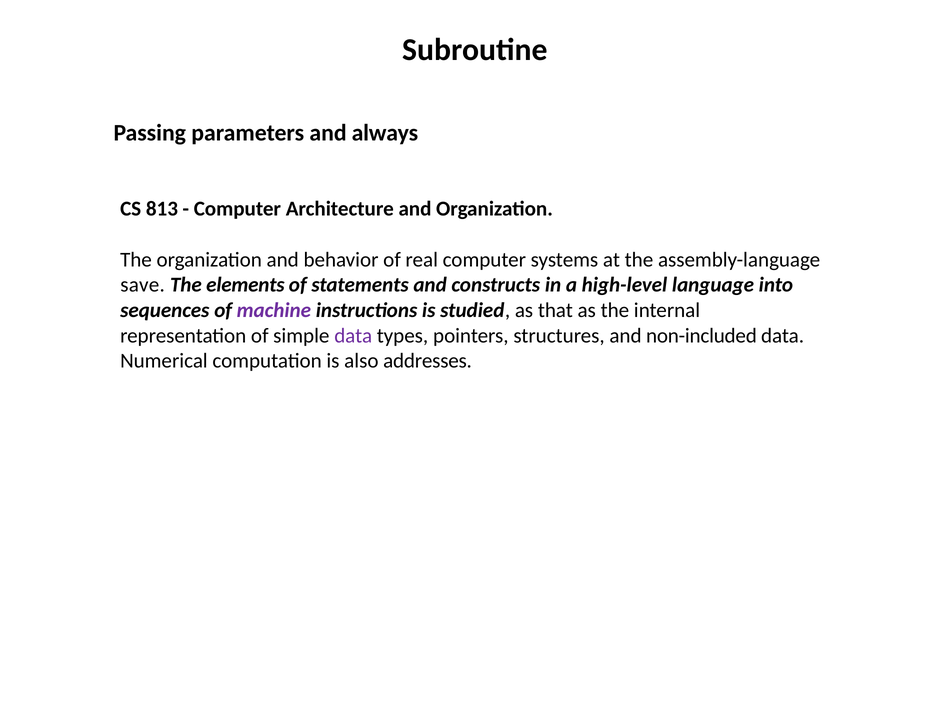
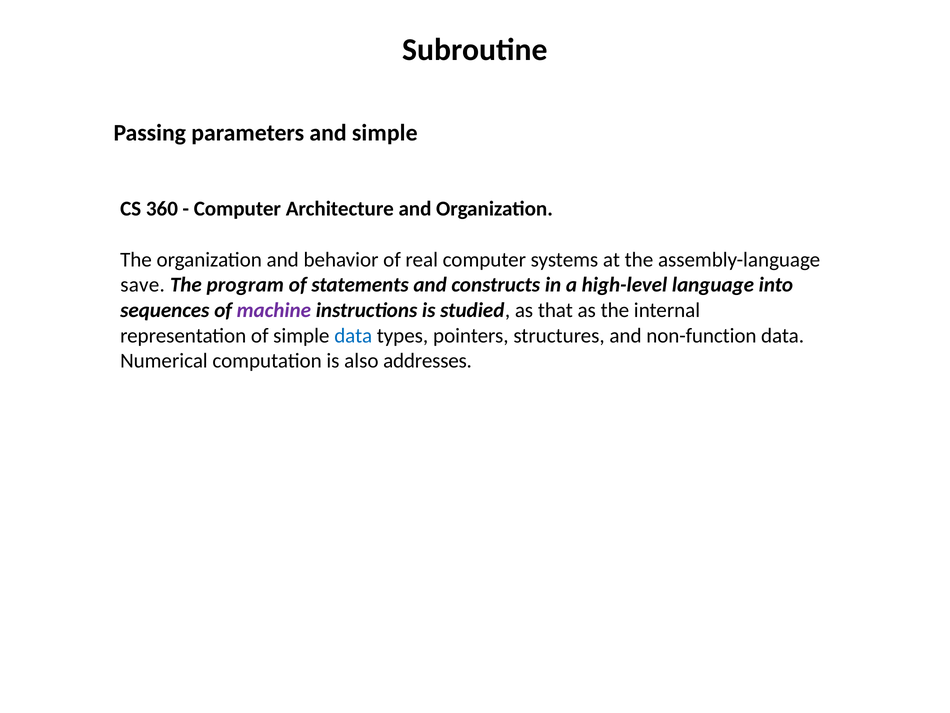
and always: always -> simple
813: 813 -> 360
elements: elements -> program
data at (353, 335) colour: purple -> blue
non-included: non-included -> non-function
